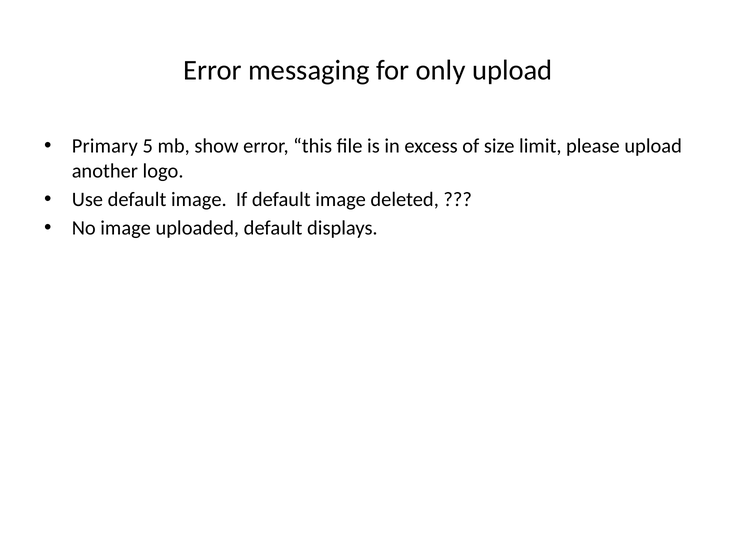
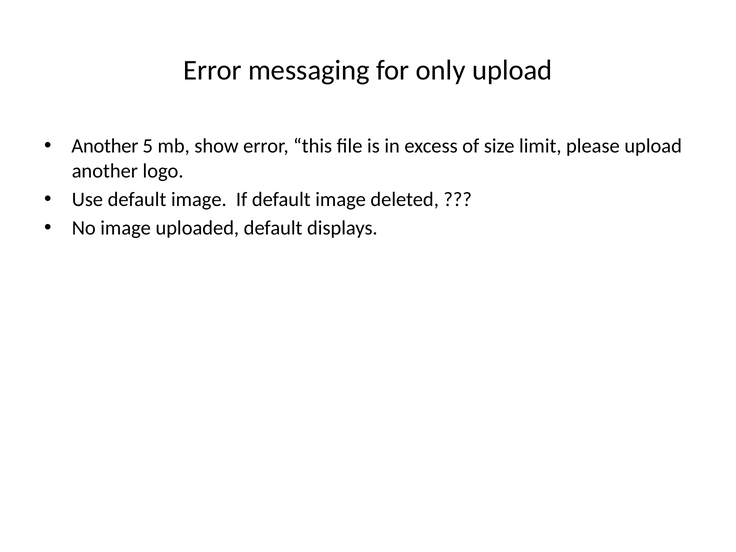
Primary at (105, 146): Primary -> Another
